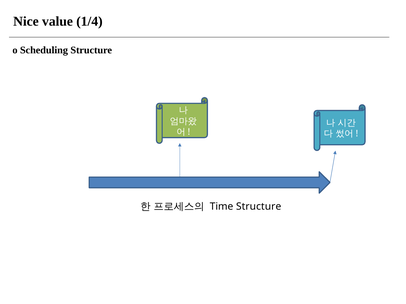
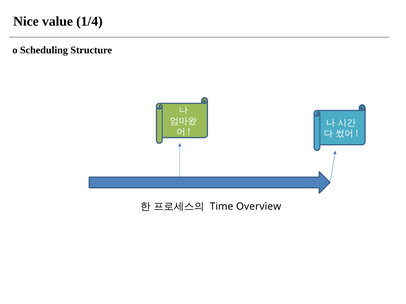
Time Structure: Structure -> Overview
